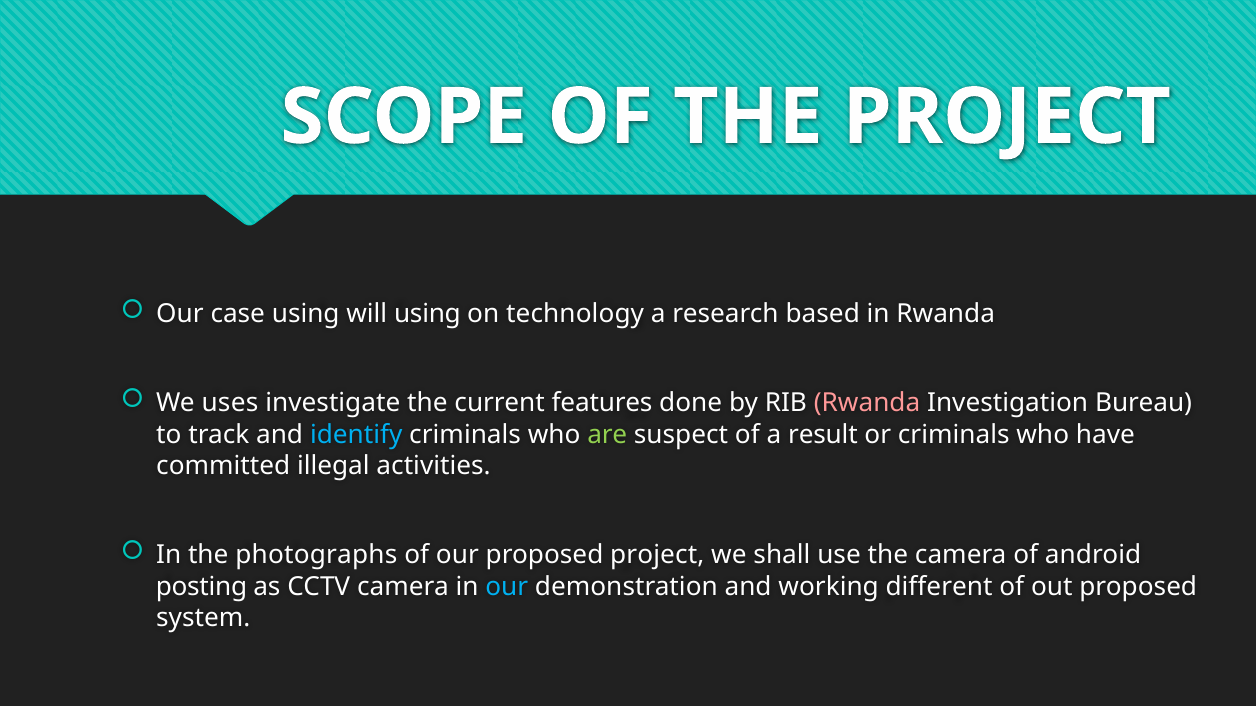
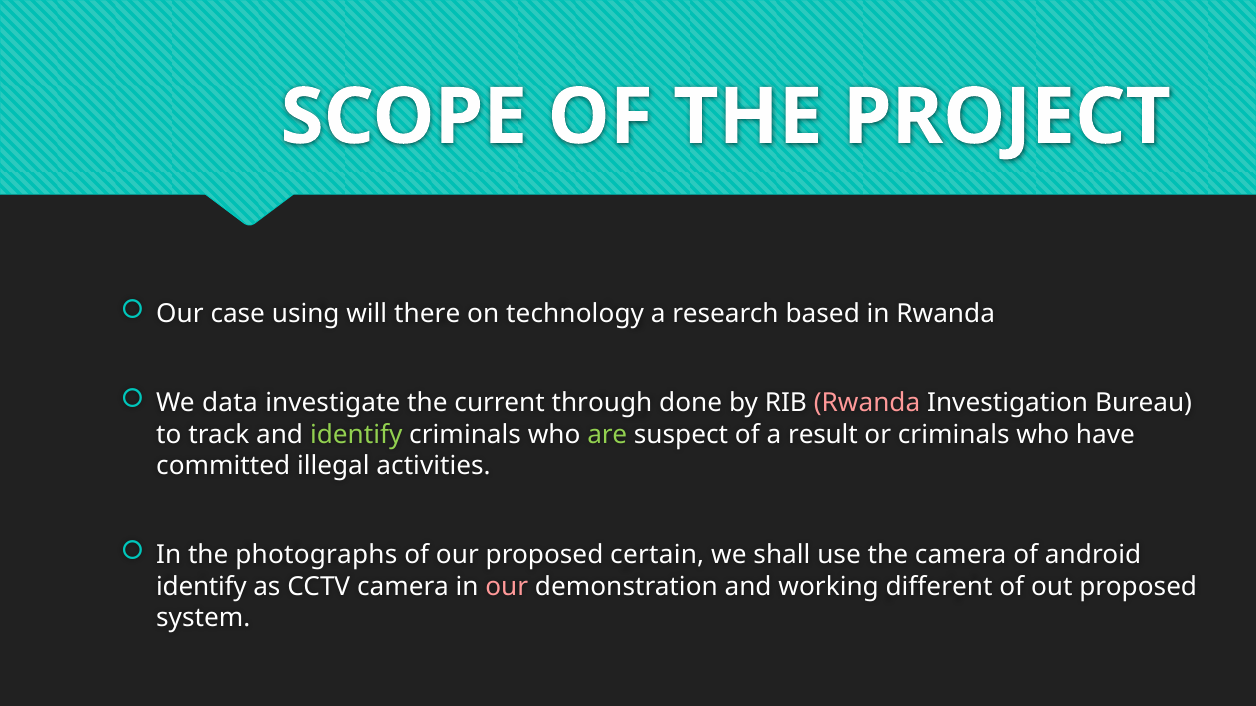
will using: using -> there
uses: uses -> data
features: features -> through
identify at (356, 435) colour: light blue -> light green
proposed project: project -> certain
posting at (201, 587): posting -> identify
our at (507, 587) colour: light blue -> pink
